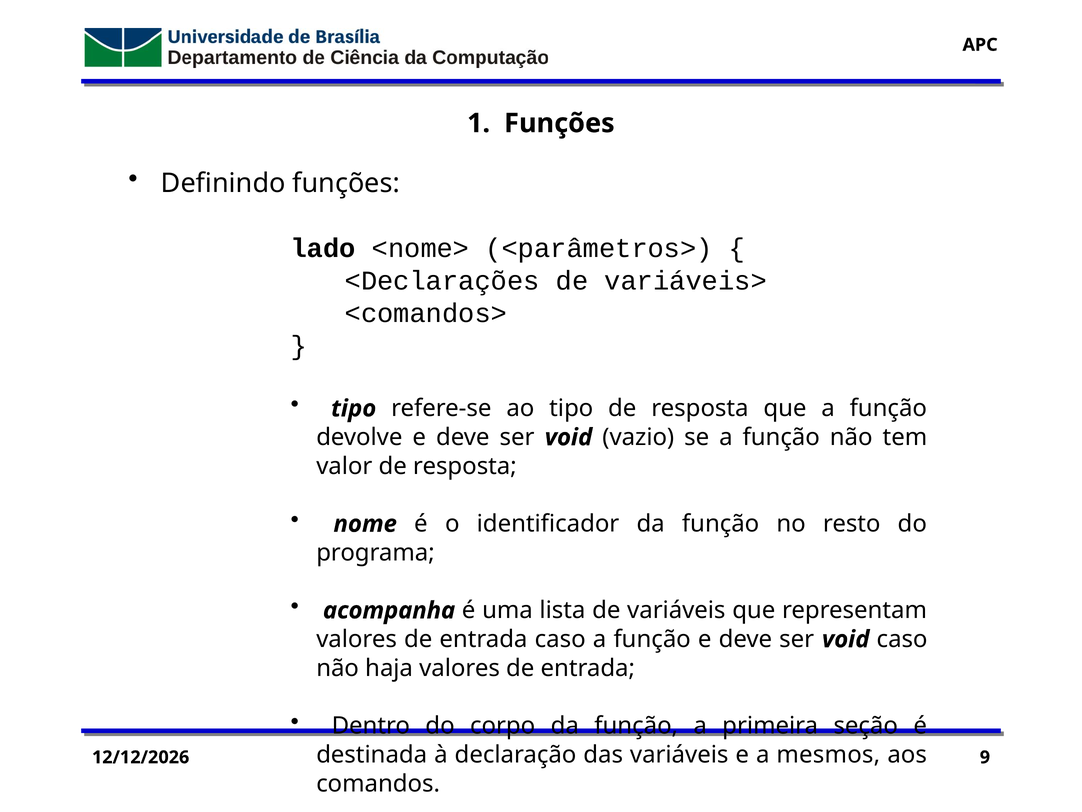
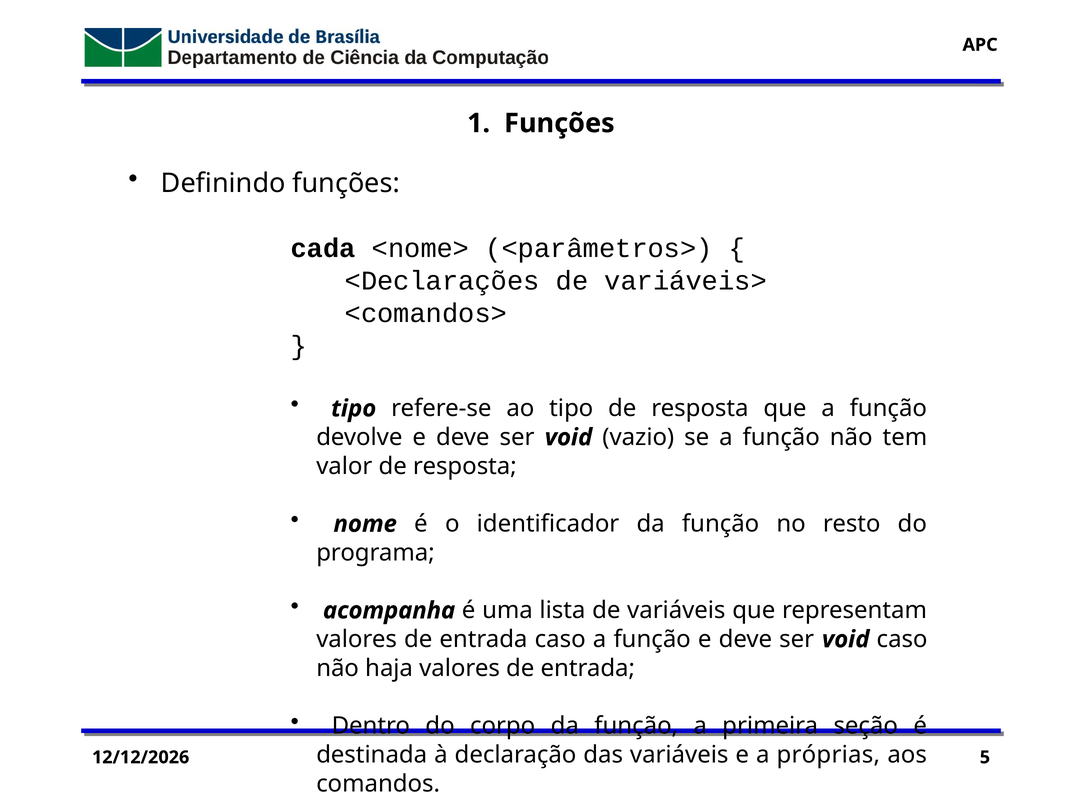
lado: lado -> cada
mesmos: mesmos -> próprias
9: 9 -> 5
